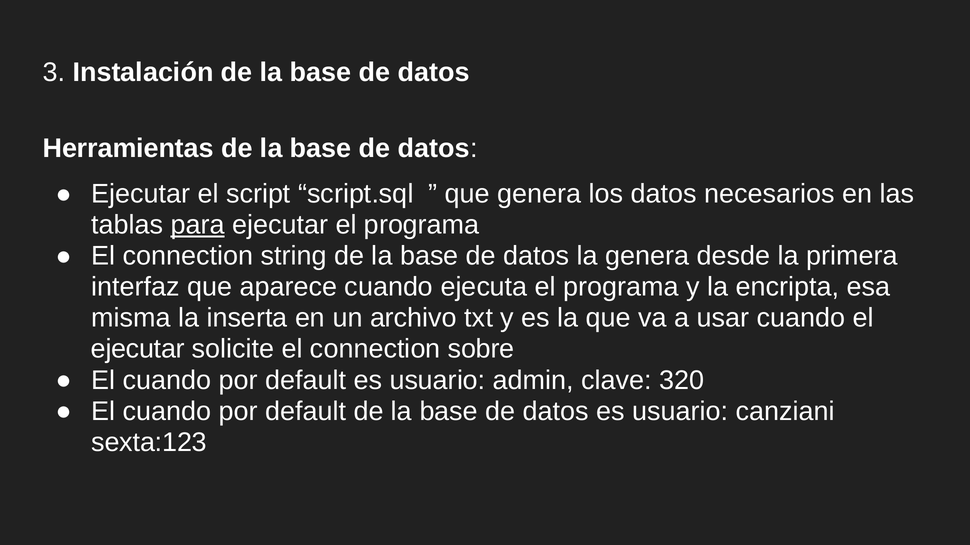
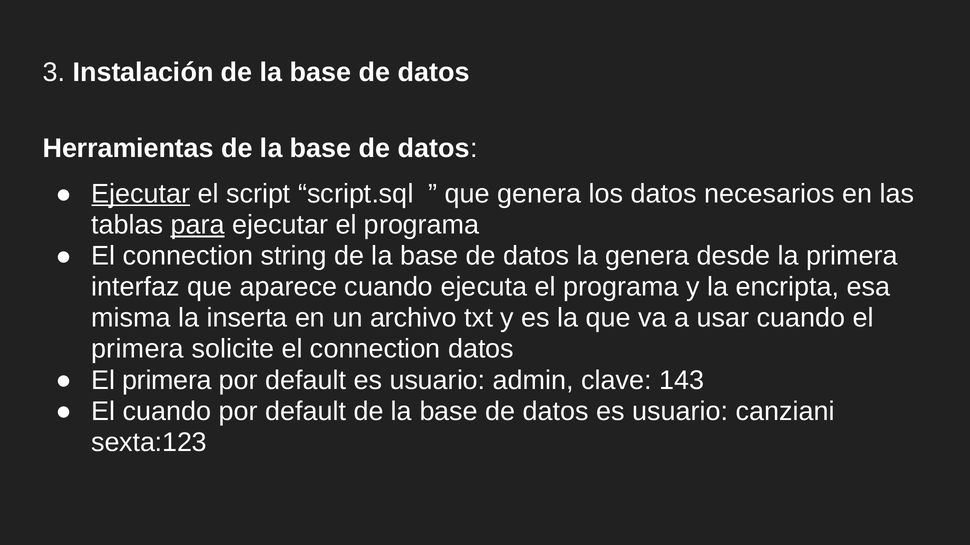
Ejecutar at (141, 194) underline: none -> present
ejecutar at (138, 350): ejecutar -> primera
connection sobre: sobre -> datos
cuando at (167, 381): cuando -> primera
320: 320 -> 143
